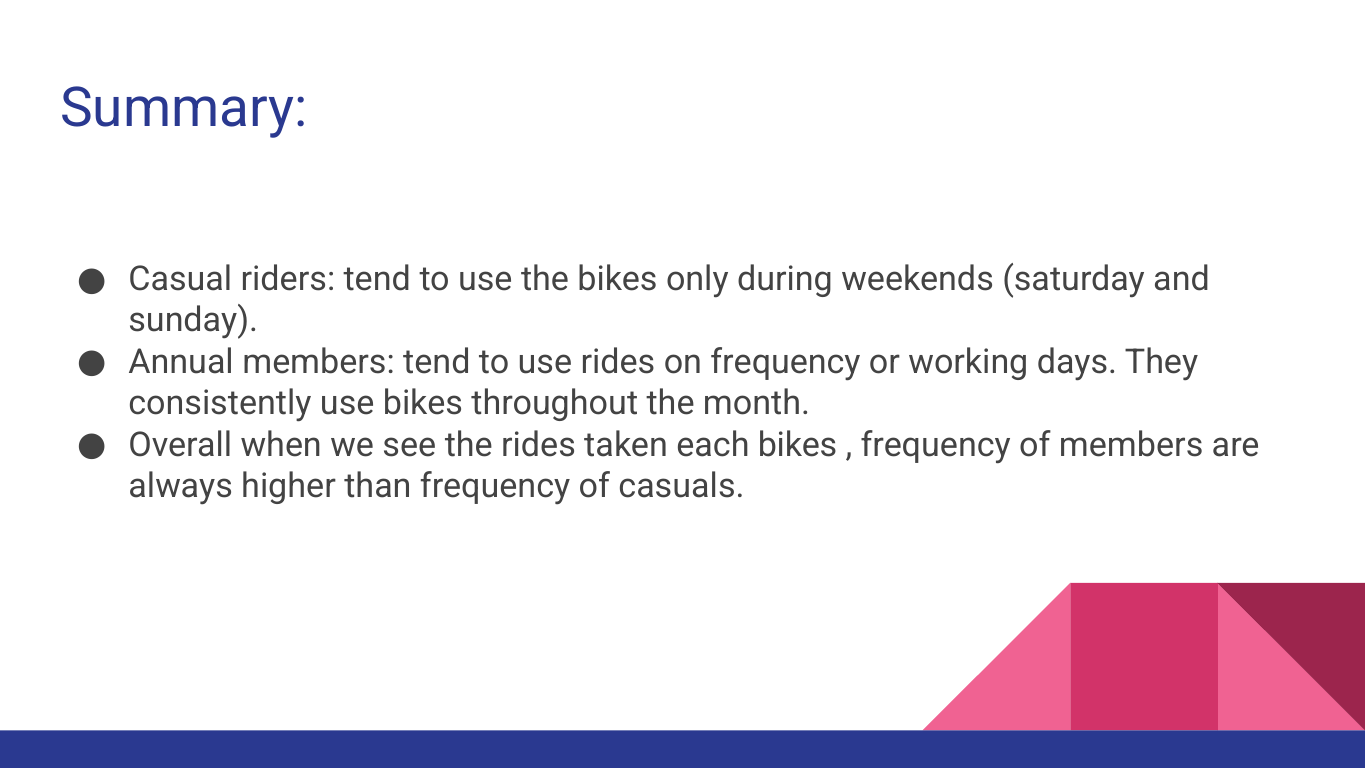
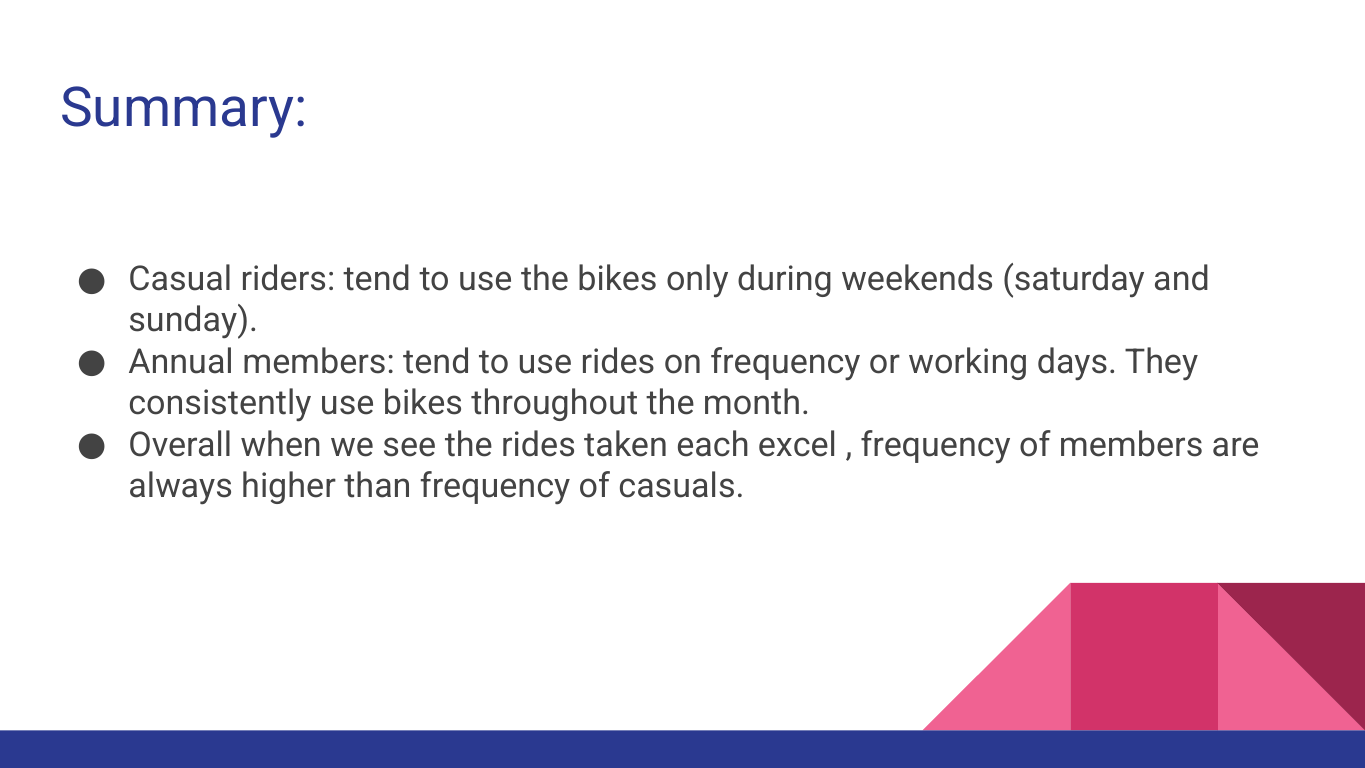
each bikes: bikes -> excel
